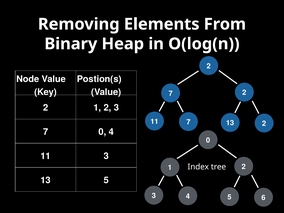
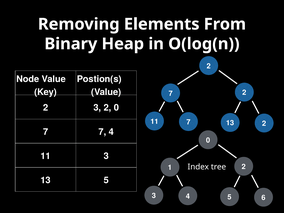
1 at (97, 108): 1 -> 3
3 at (116, 108): 3 -> 0
0 at (102, 132): 0 -> 7
